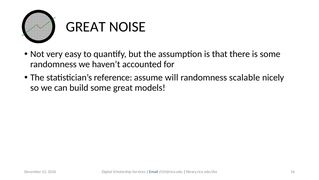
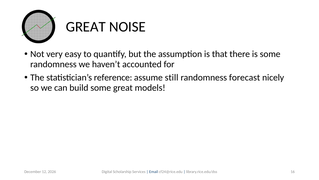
will: will -> still
scalable: scalable -> forecast
